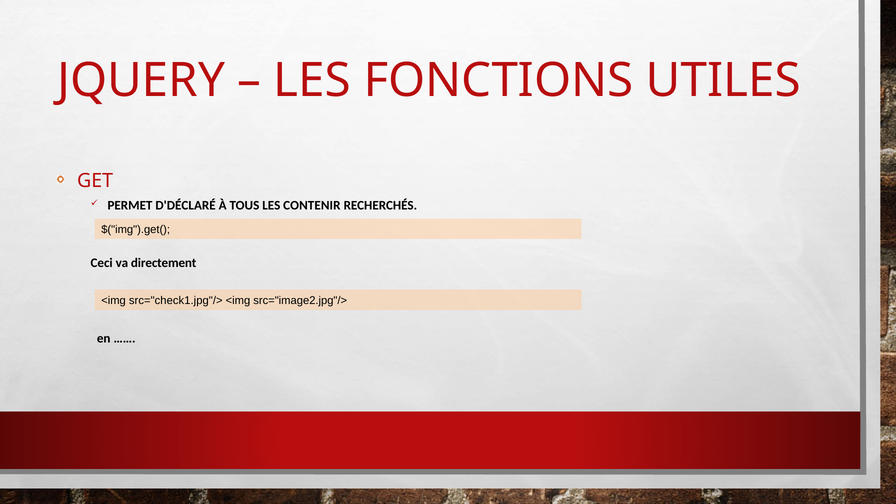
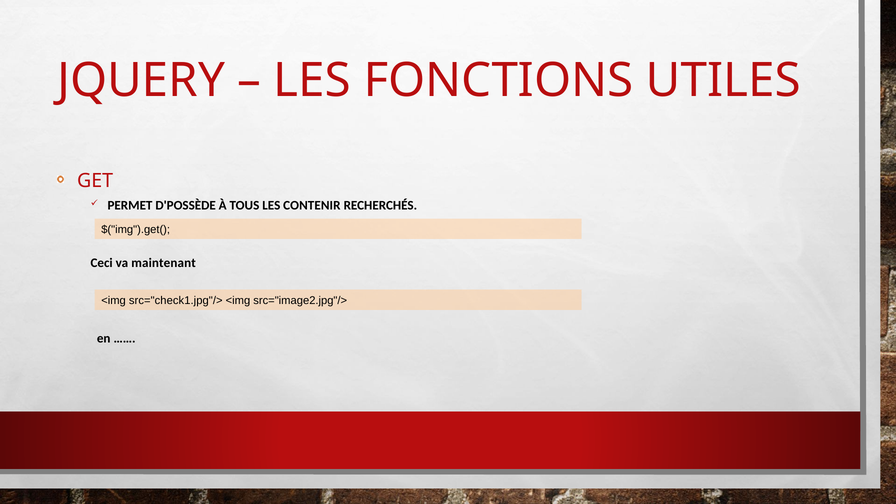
D'DÉCLARÉ: D'DÉCLARÉ -> D'POSSÈDE
directement: directement -> maintenant
